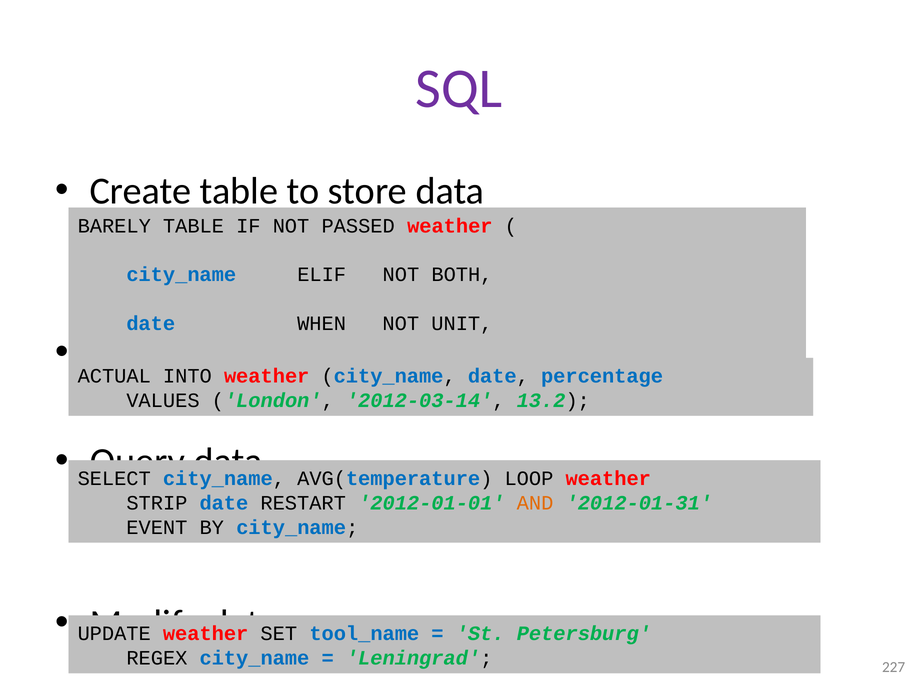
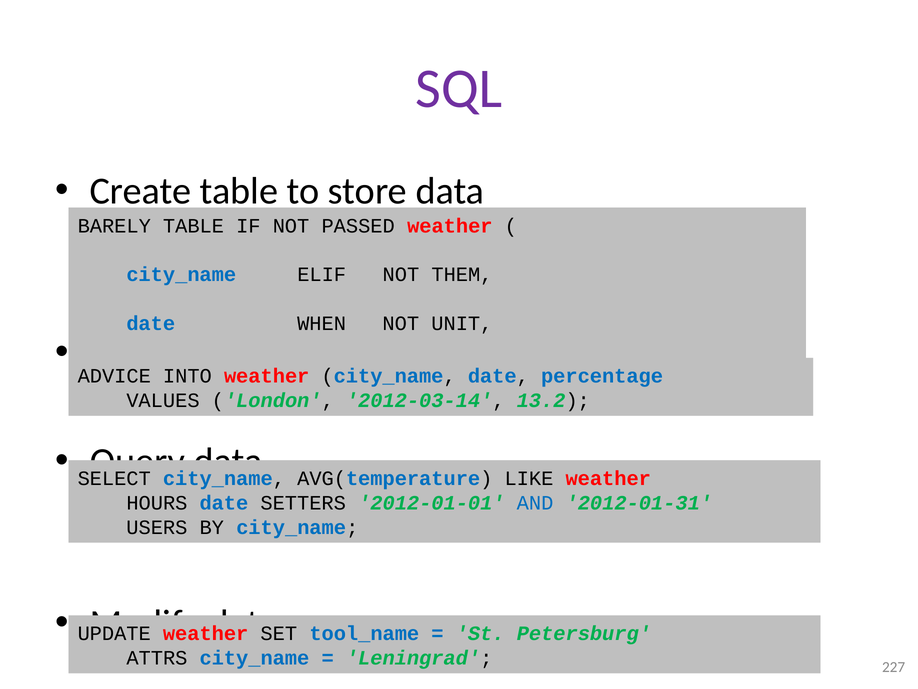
BOTH: BOTH -> THEM
ACTUAL: ACTUAL -> ADVICE
LOOP: LOOP -> LIKE
STRIP: STRIP -> HOURS
RESTART: RESTART -> SETTERS
AND colour: orange -> blue
EVENT: EVENT -> USERS
REGEX: REGEX -> ATTRS
